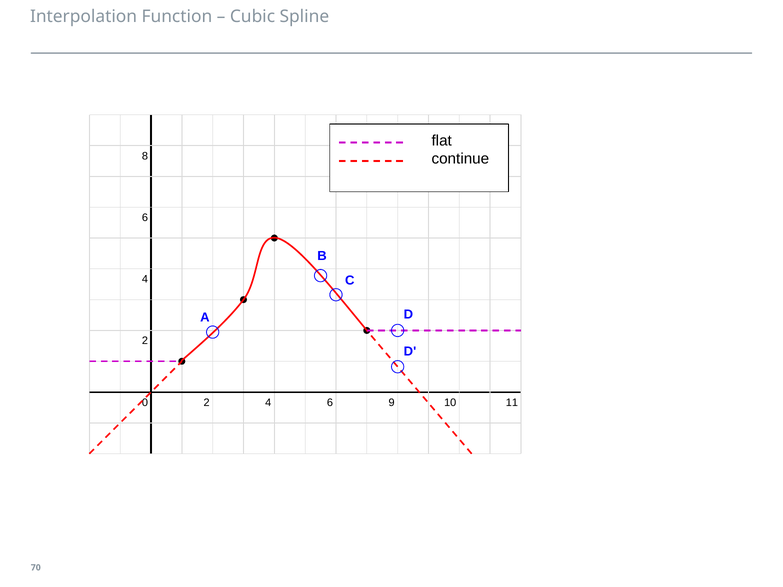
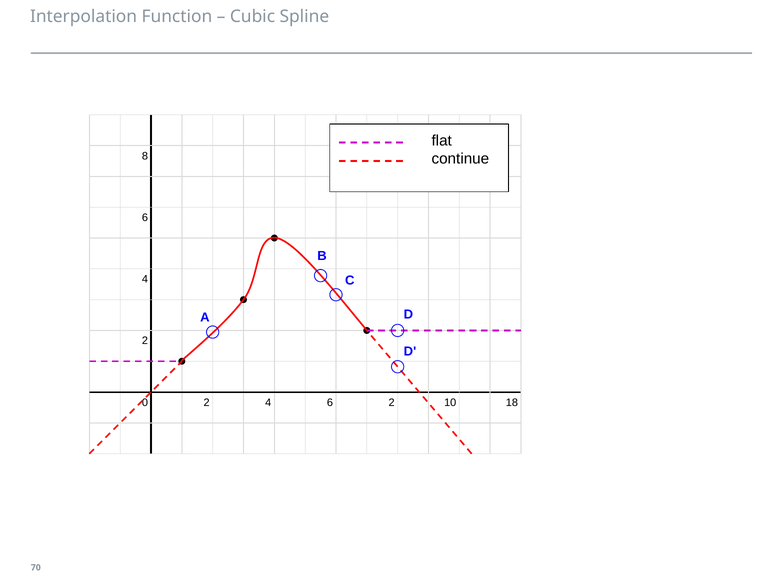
6 9: 9 -> 2
11: 11 -> 18
